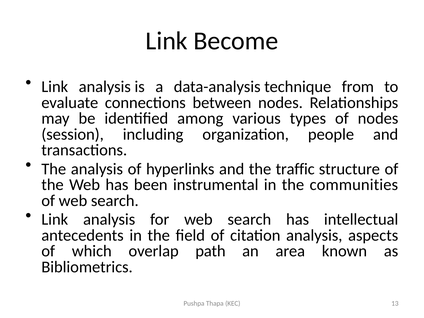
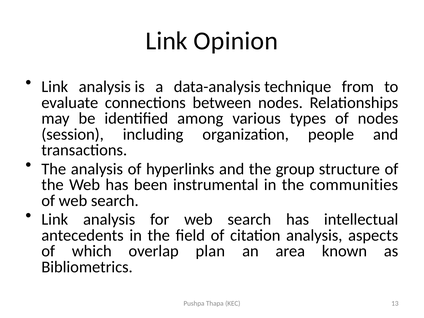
Become: Become -> Opinion
traffic: traffic -> group
path: path -> plan
